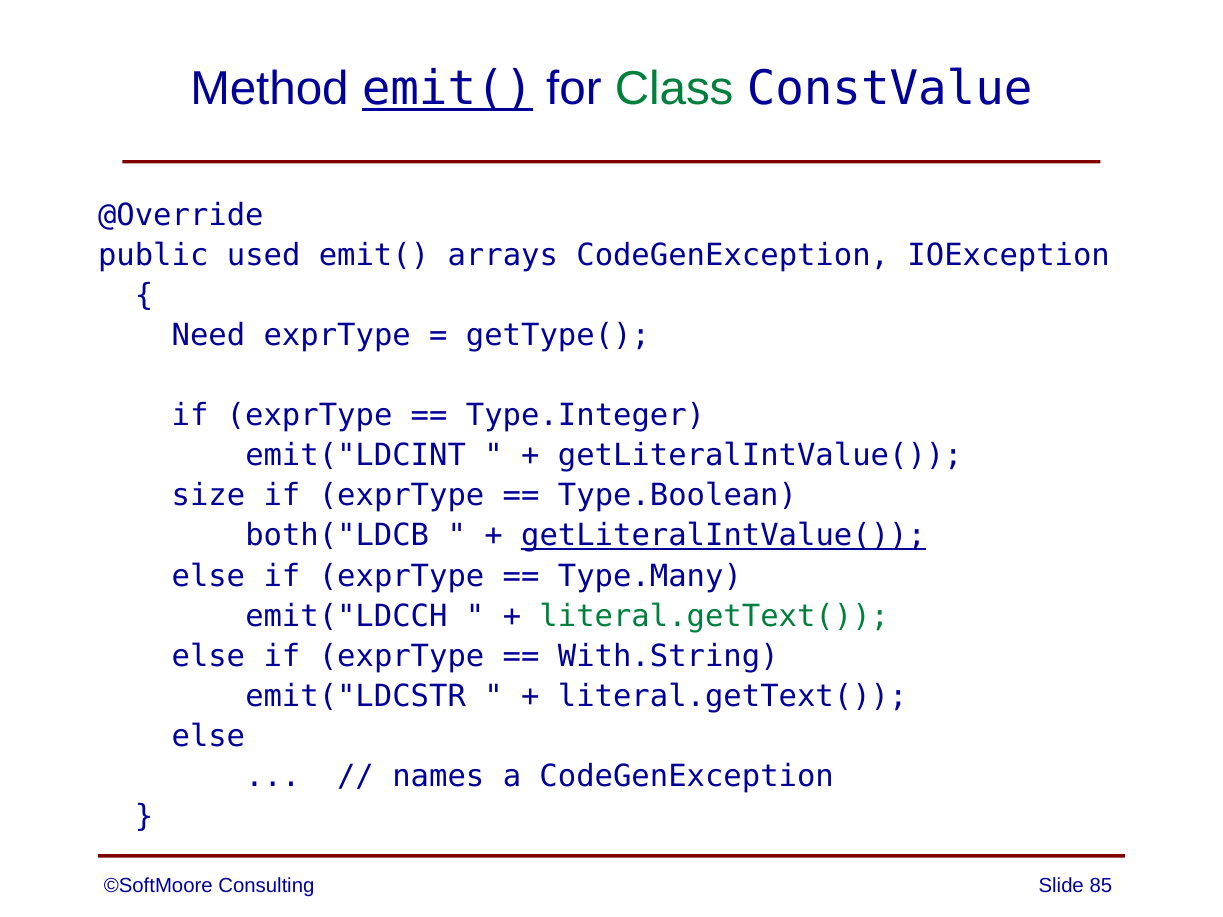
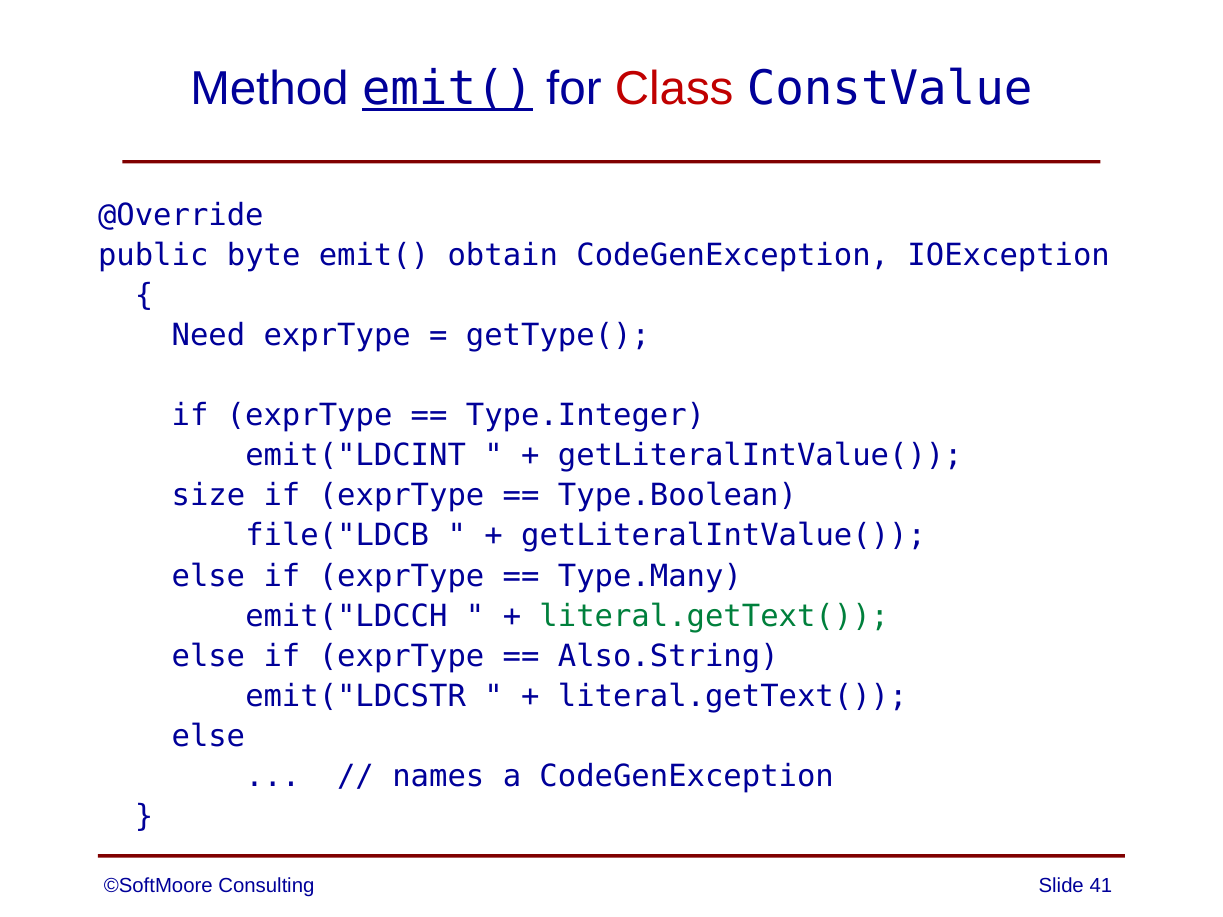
Class colour: green -> red
used: used -> byte
arrays: arrays -> obtain
both("LDCB: both("LDCB -> file("LDCB
getLiteralIntValue( at (724, 536) underline: present -> none
With.String: With.String -> Also.String
85: 85 -> 41
